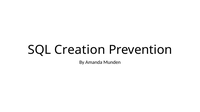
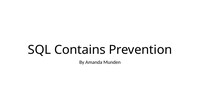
Creation: Creation -> Contains
